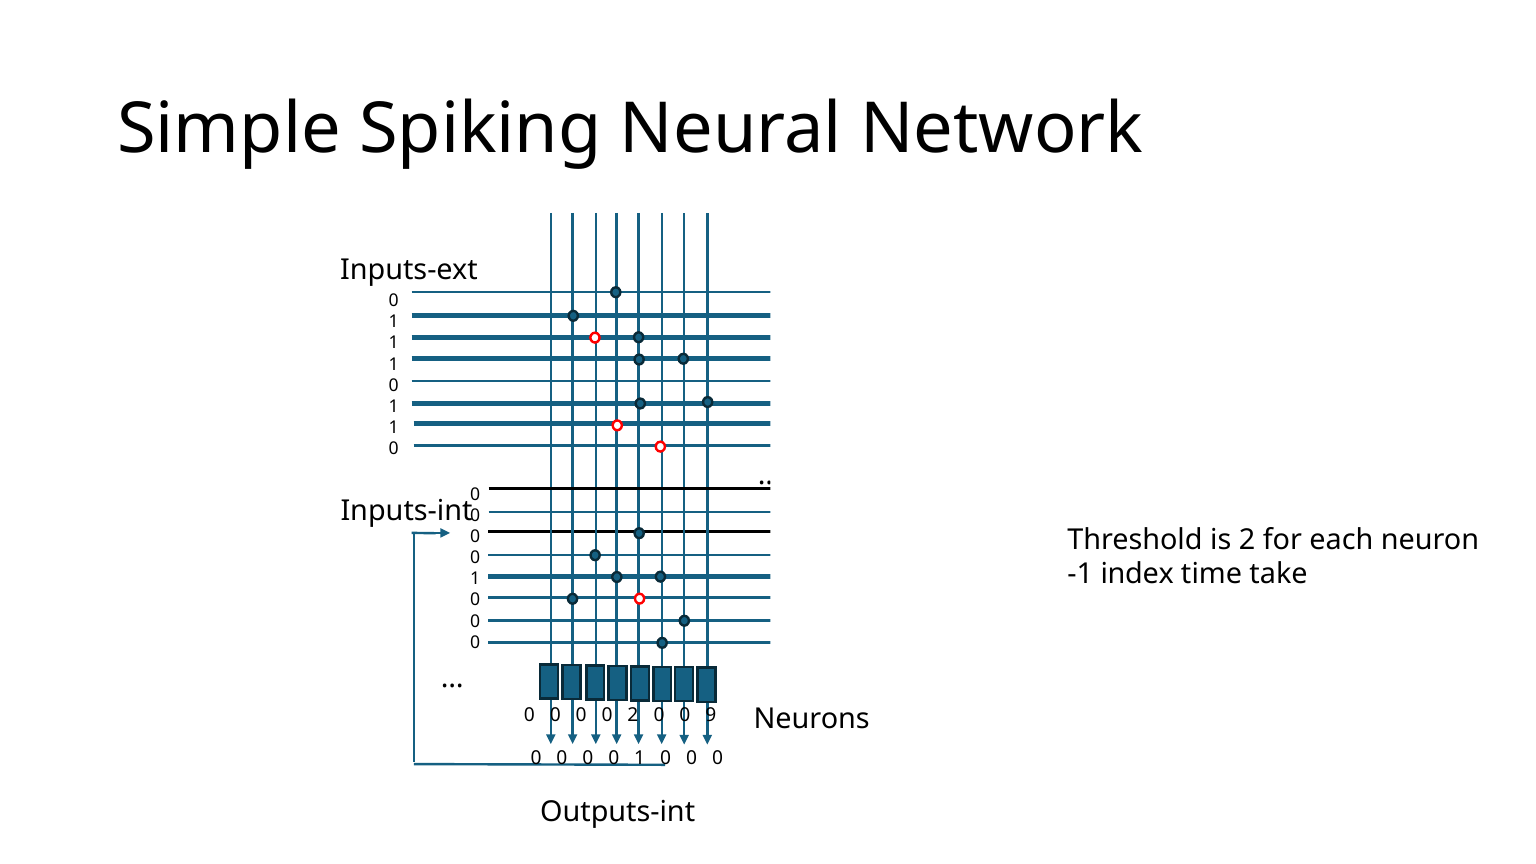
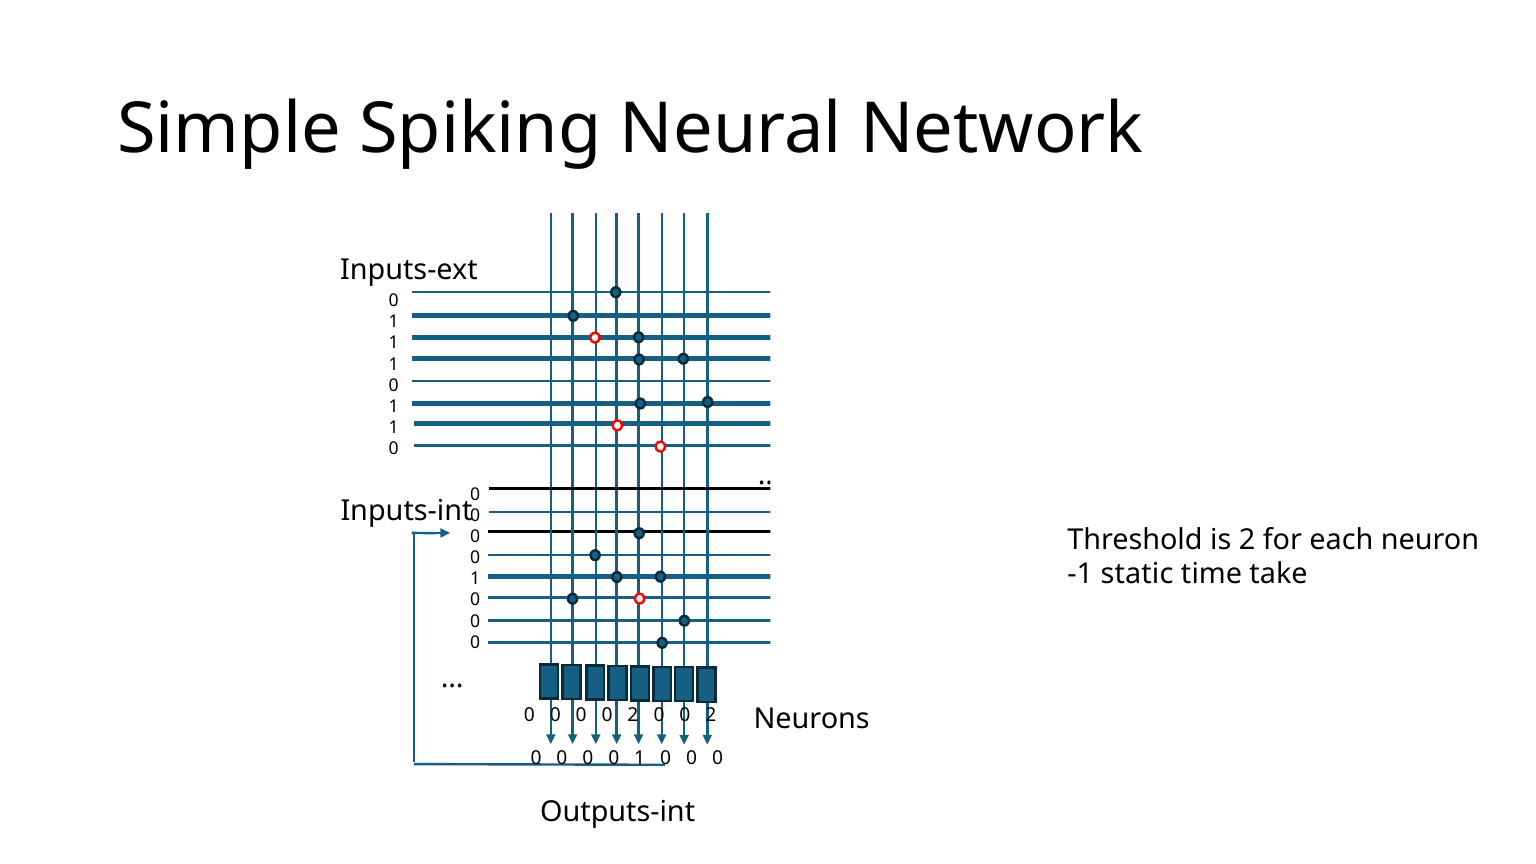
index: index -> static
2 0 0 9: 9 -> 2
